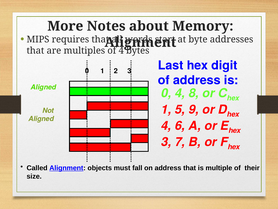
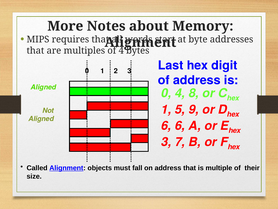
4 at (166, 125): 4 -> 6
